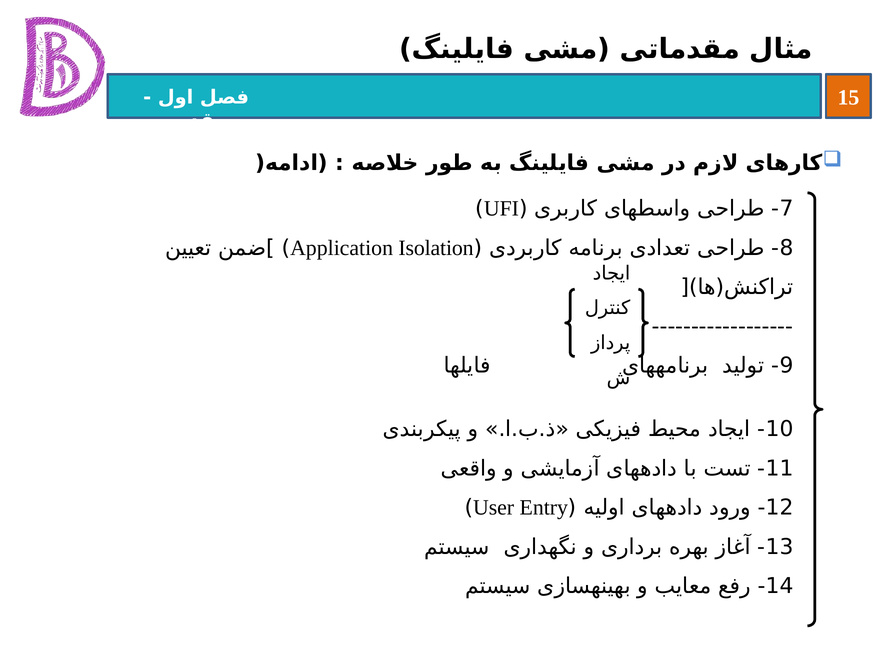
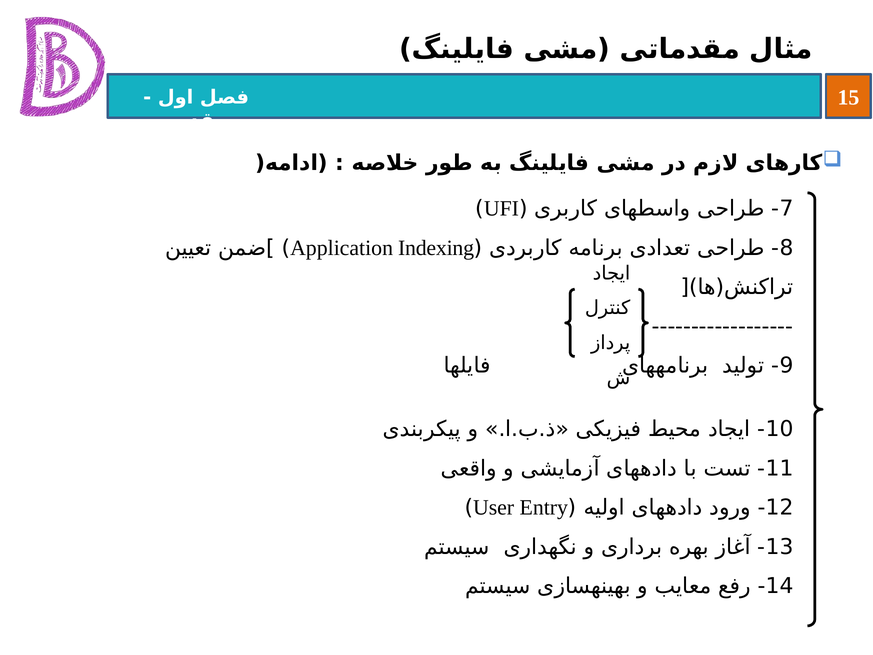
Isolation: Isolation -> Indexing
